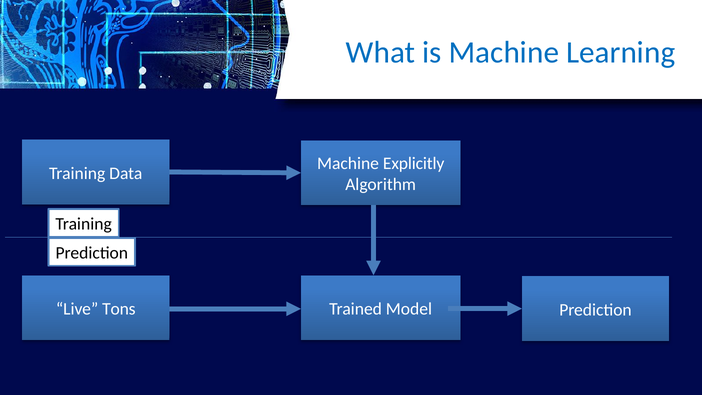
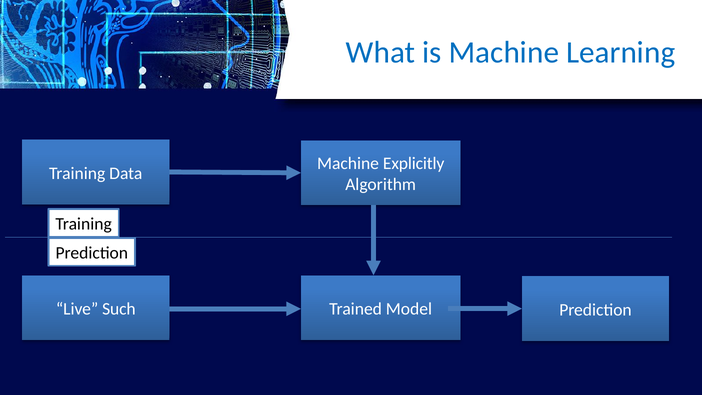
Tons: Tons -> Such
